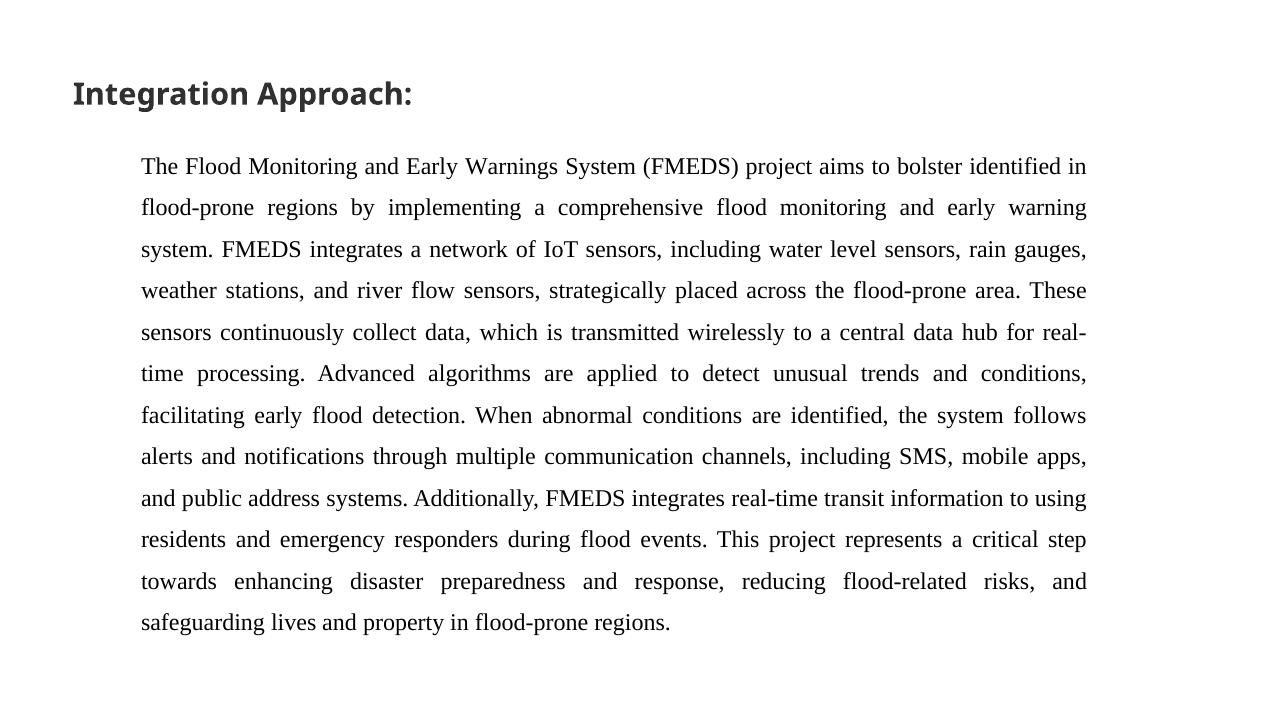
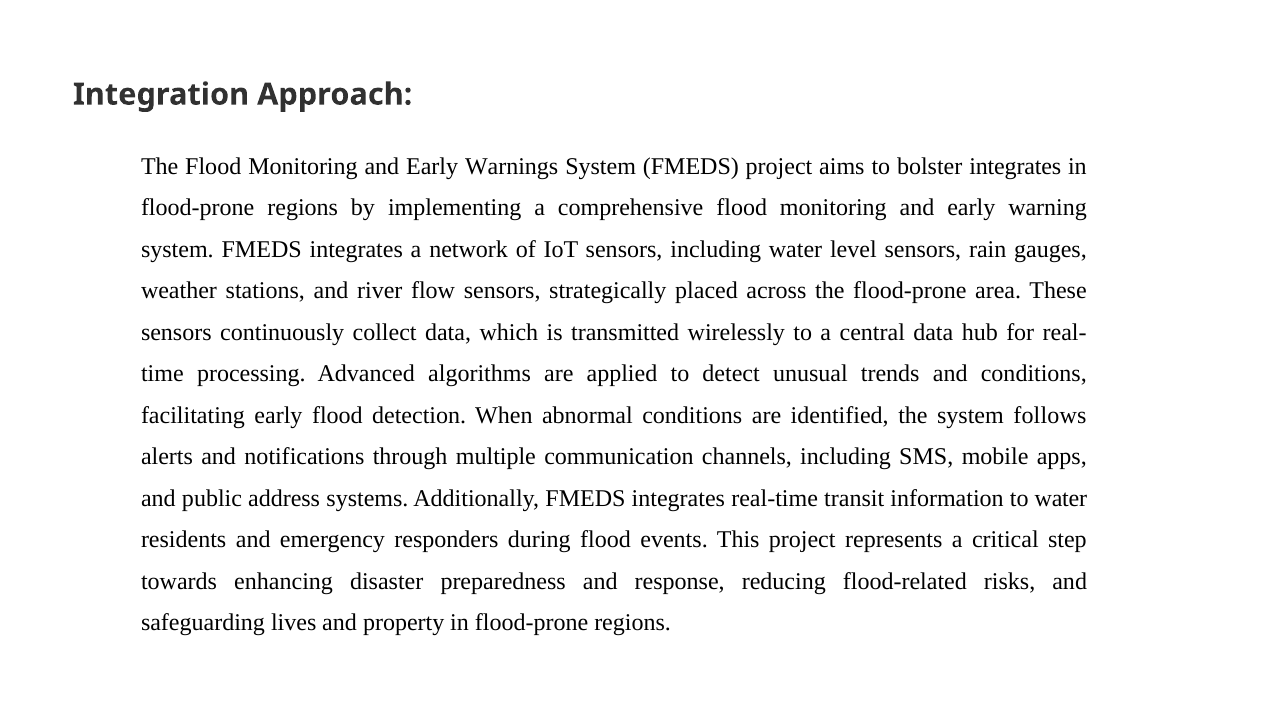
bolster identified: identified -> integrates
to using: using -> water
